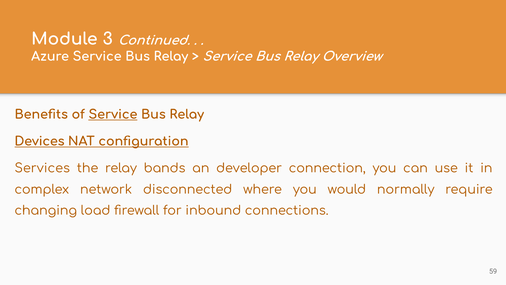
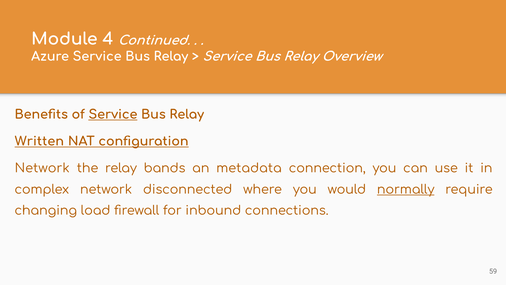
3: 3 -> 4
Devices: Devices -> Written
Services at (42, 168): Services -> Network
developer: developer -> metadata
normally underline: none -> present
